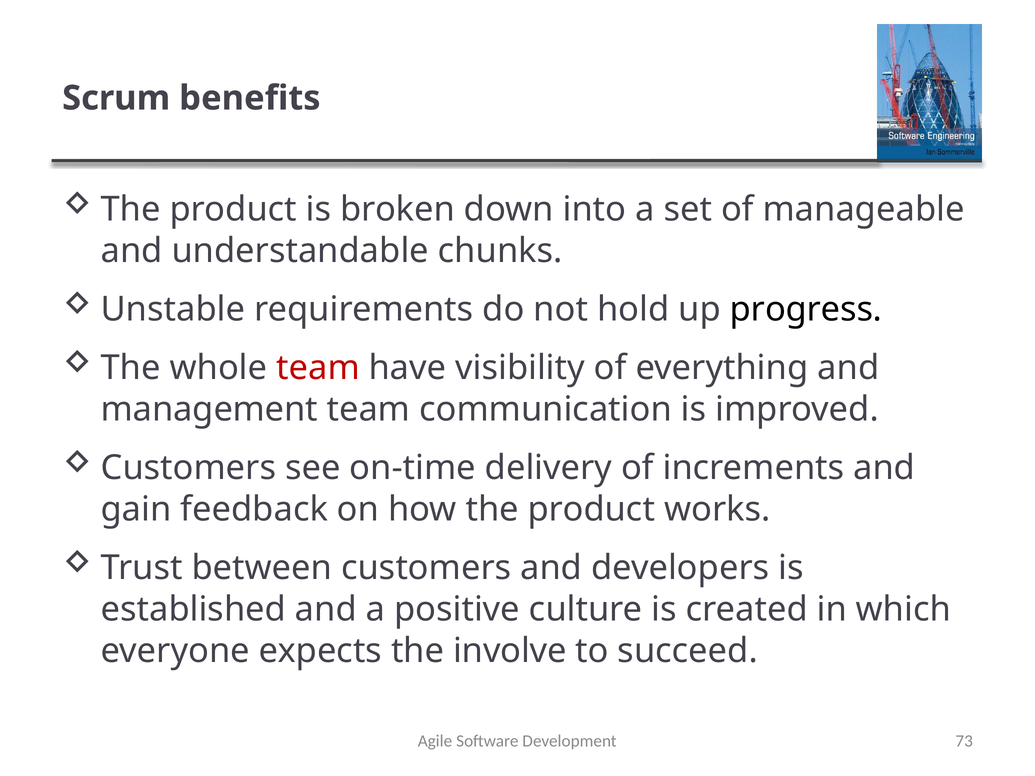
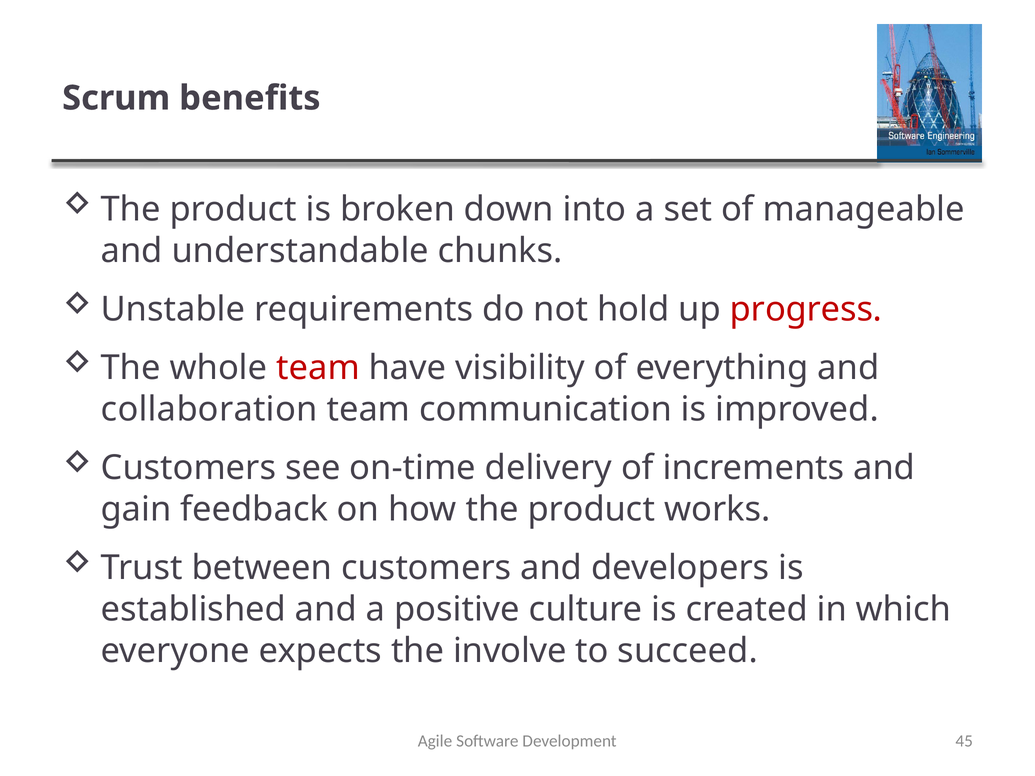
progress colour: black -> red
management: management -> collaboration
73: 73 -> 45
